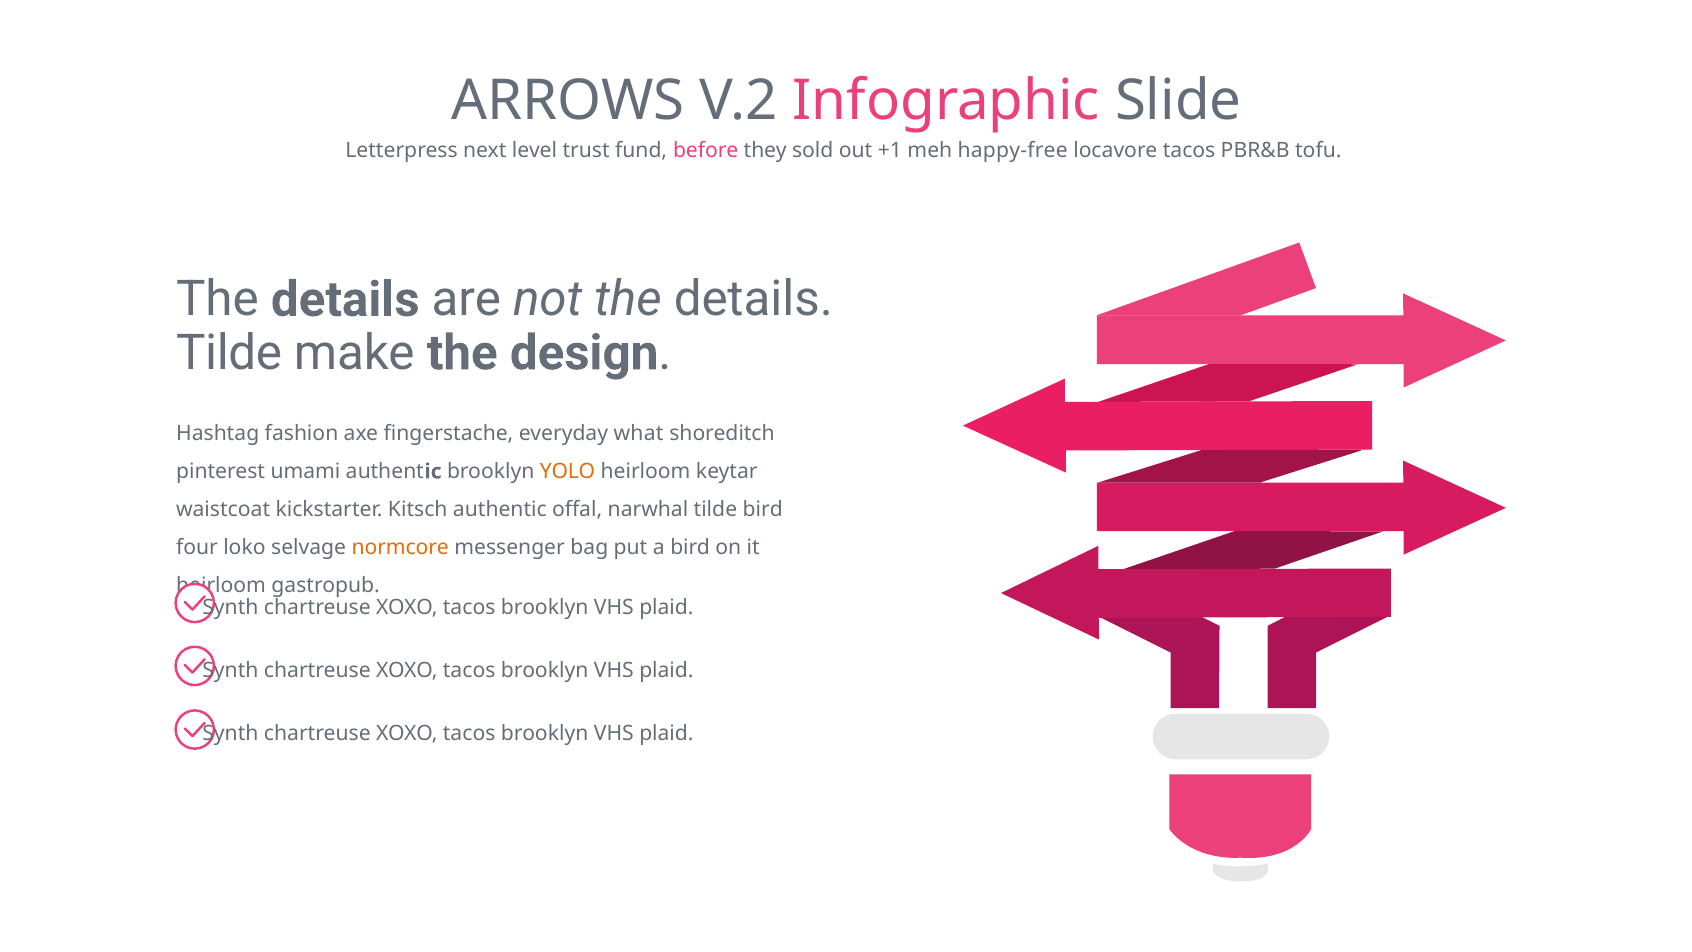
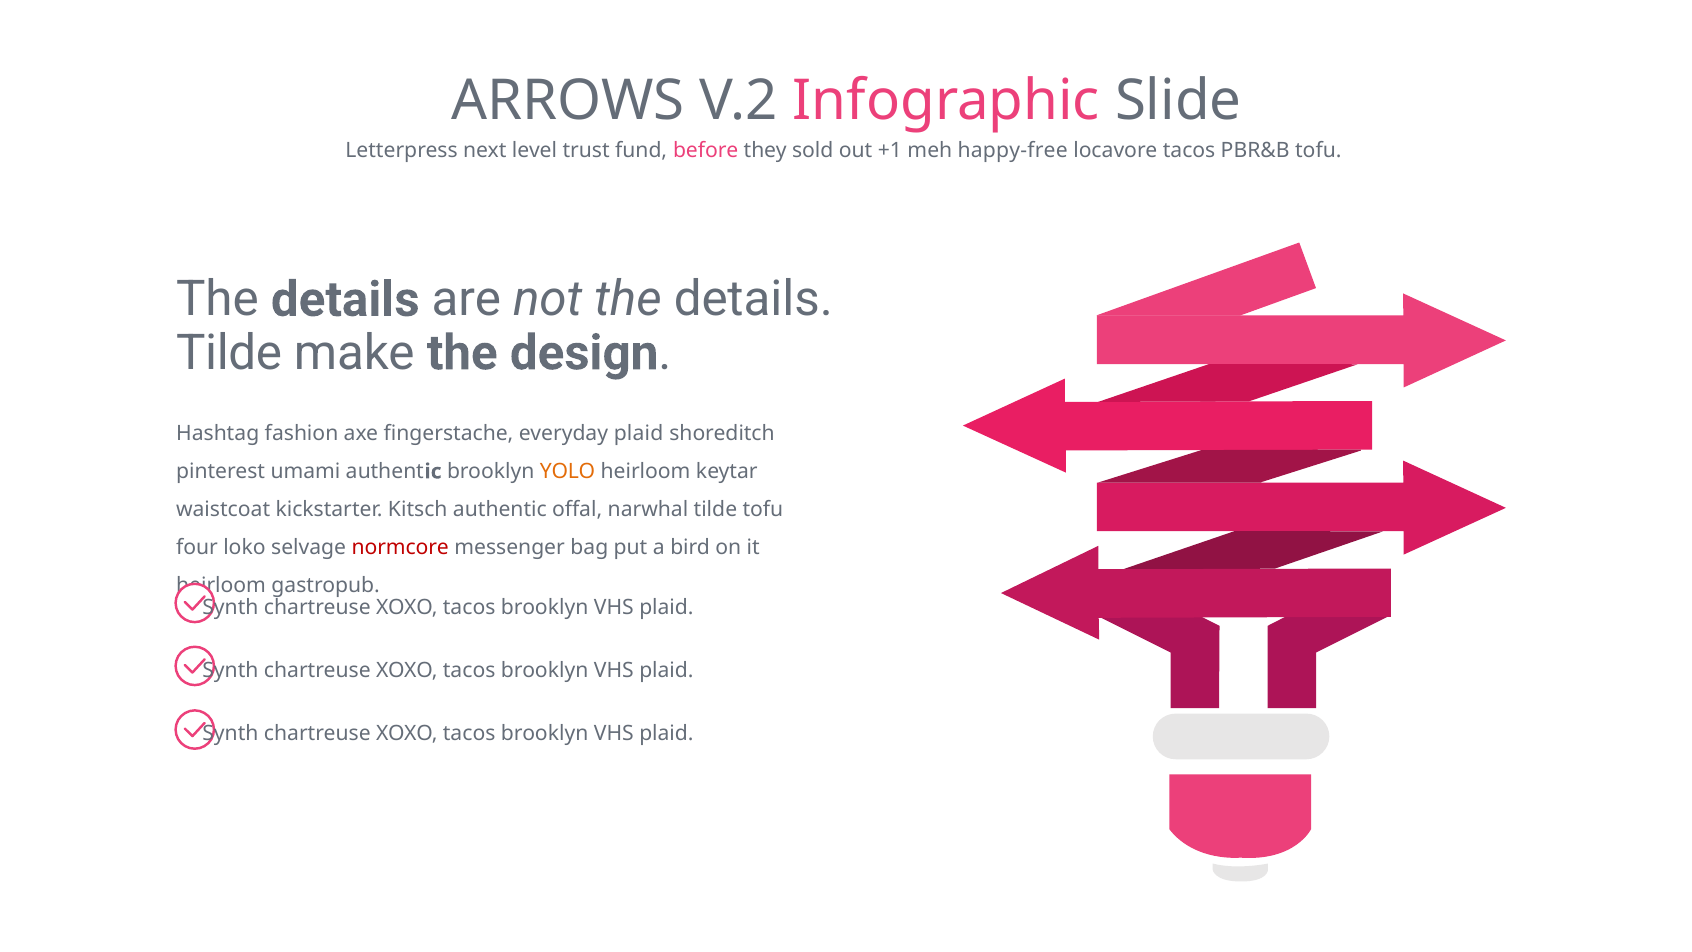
everyday what: what -> plaid
tilde bird: bird -> tofu
normcore colour: orange -> red
